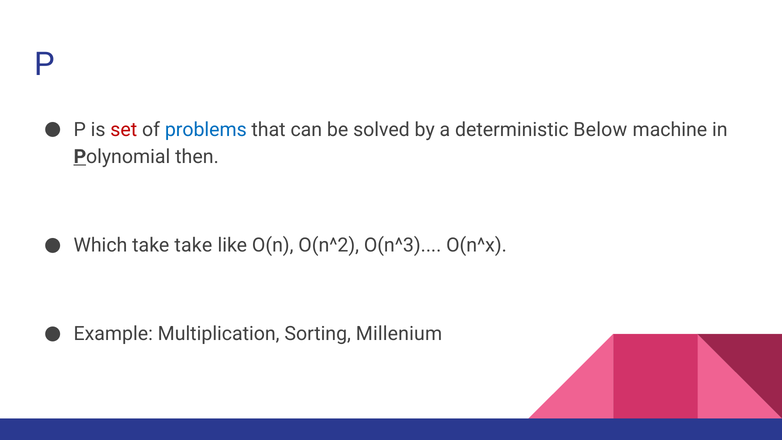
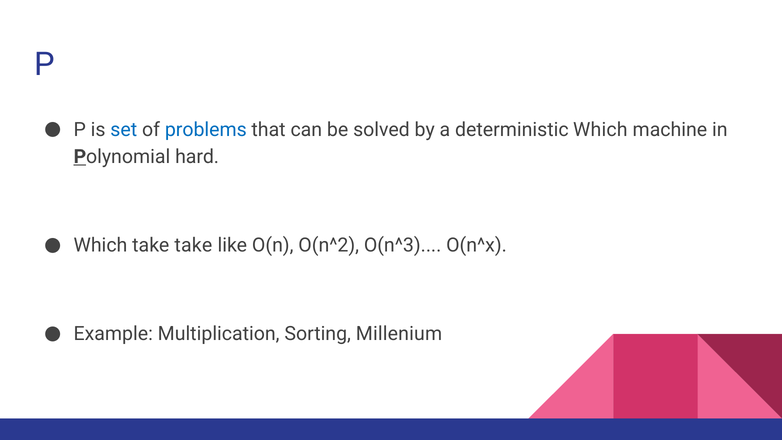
set colour: red -> blue
deterministic Below: Below -> Which
then: then -> hard
